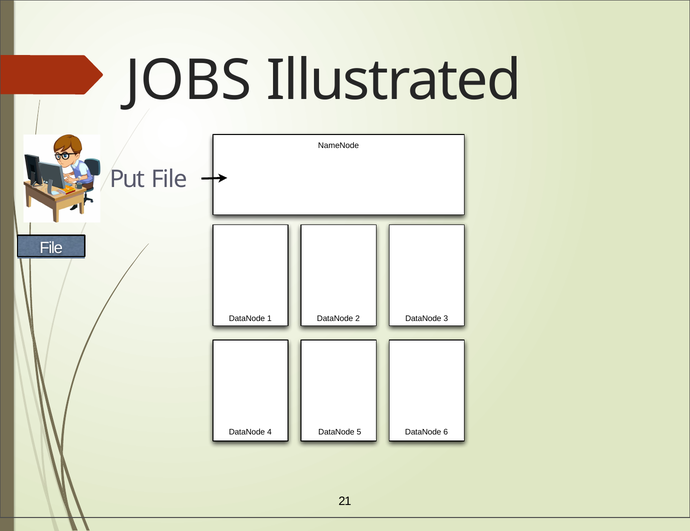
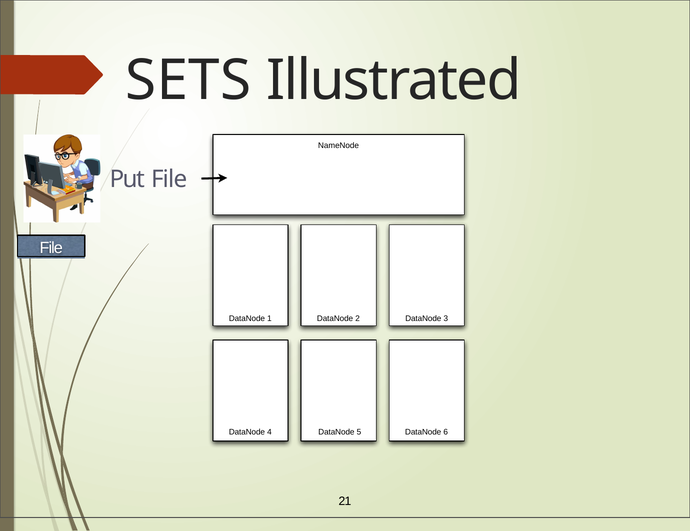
JOBS: JOBS -> SETS
